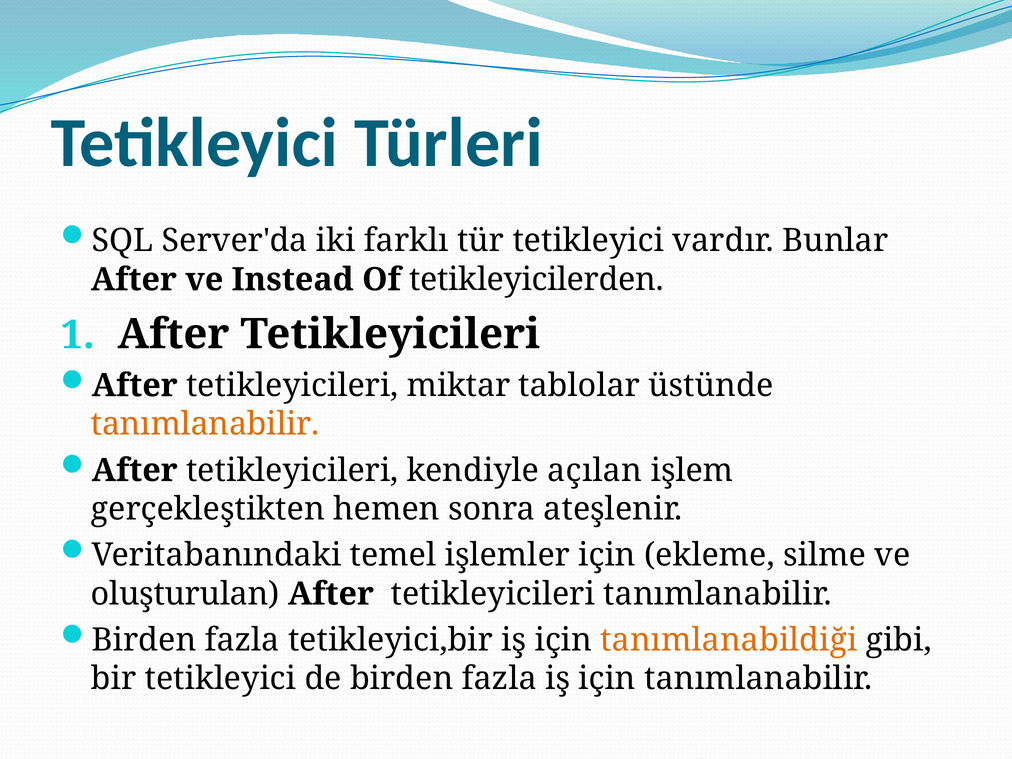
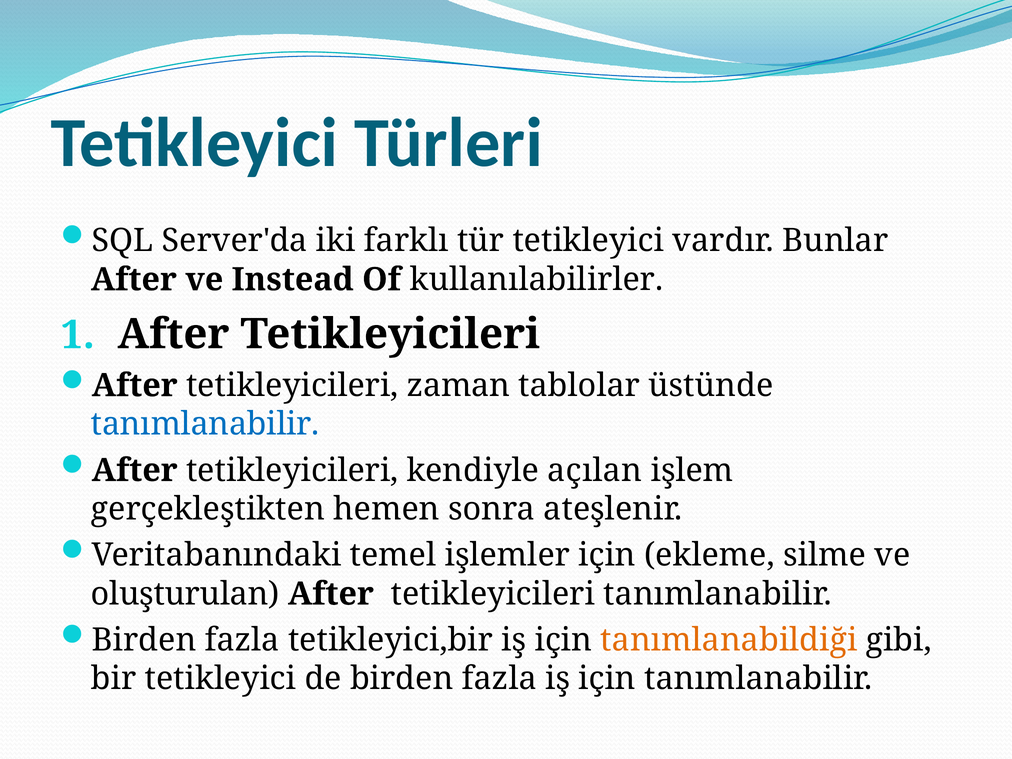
tetikleyicilerden: tetikleyicilerden -> kullanılabilirler
miktar: miktar -> zaman
tanımlanabilir at (205, 424) colour: orange -> blue
